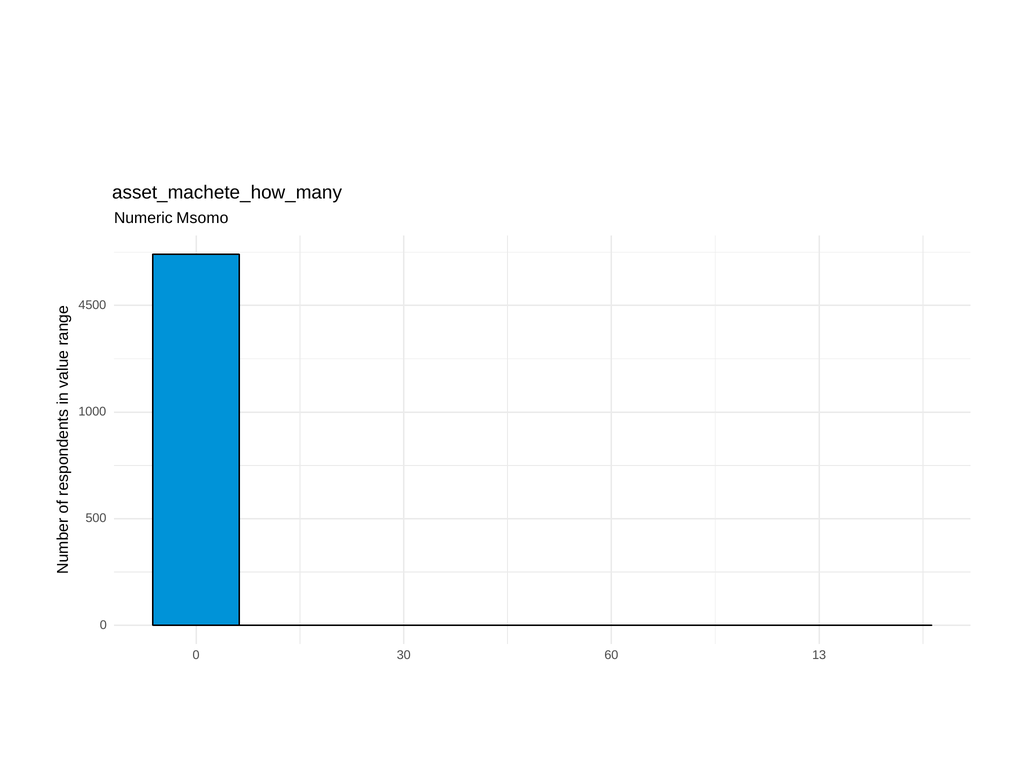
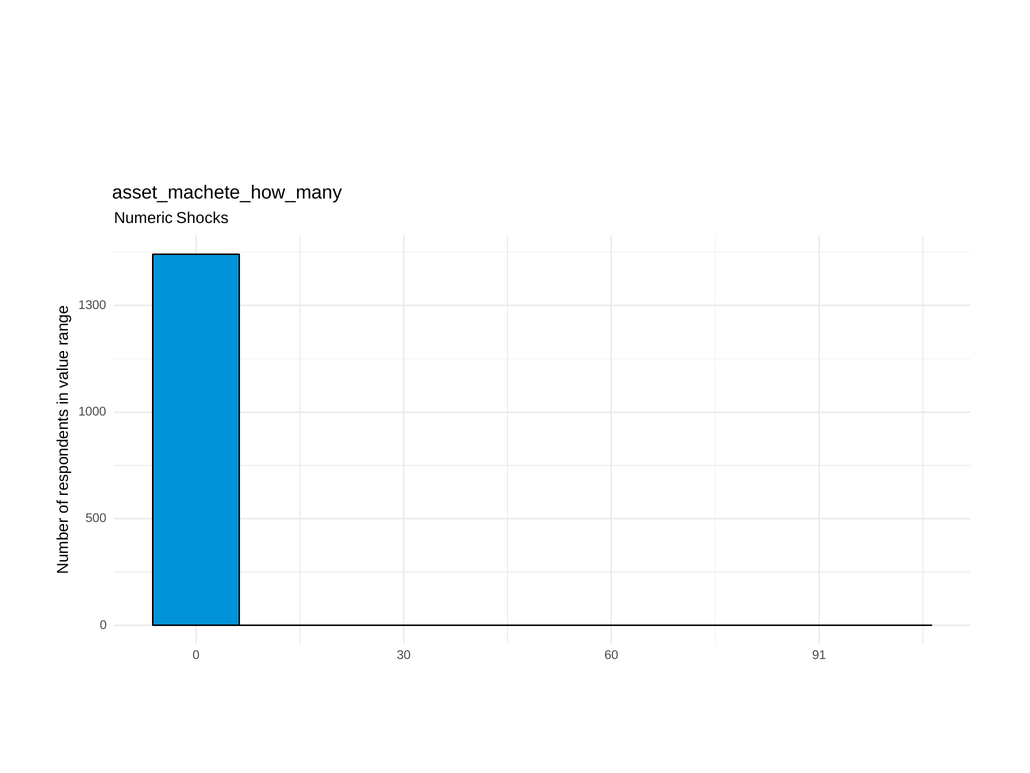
Msomo: Msomo -> Shocks
4500: 4500 -> 1300
13: 13 -> 91
